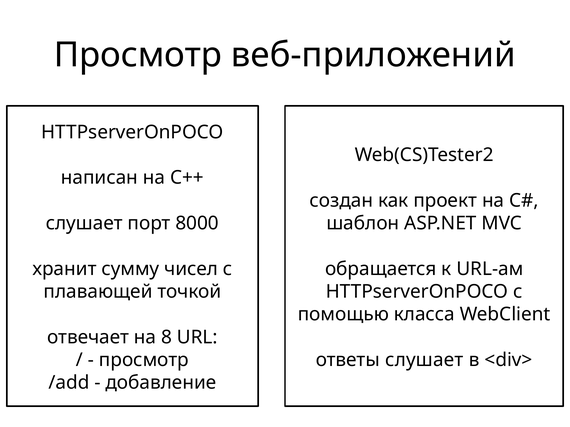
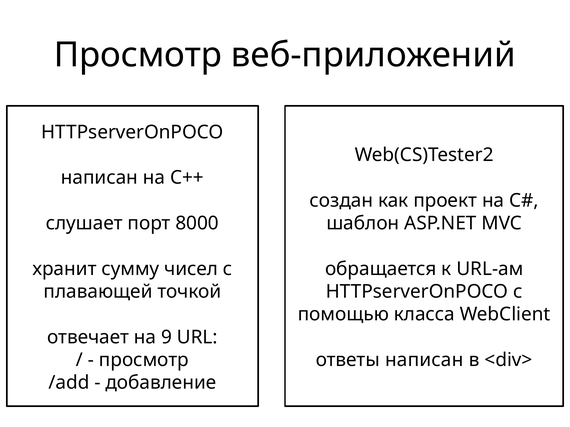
8: 8 -> 9
ответы слушает: слушает -> написан
